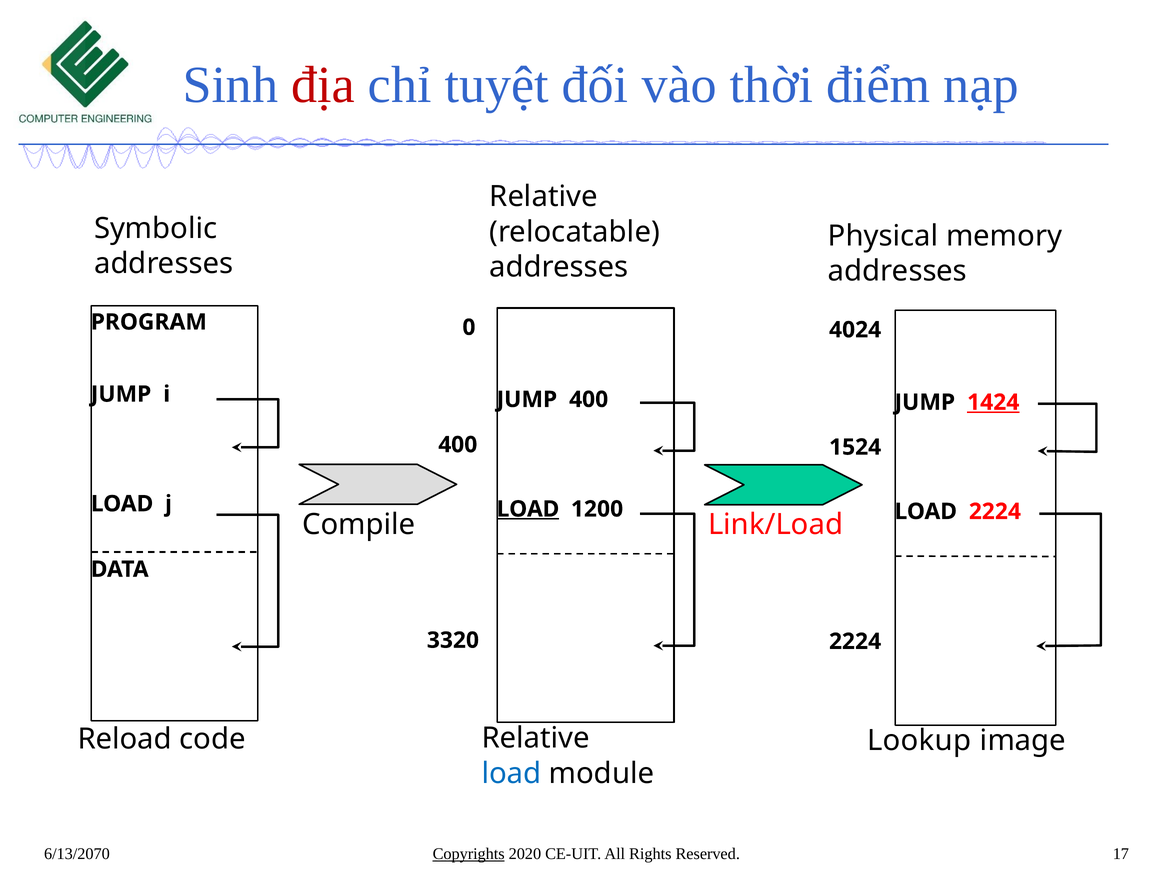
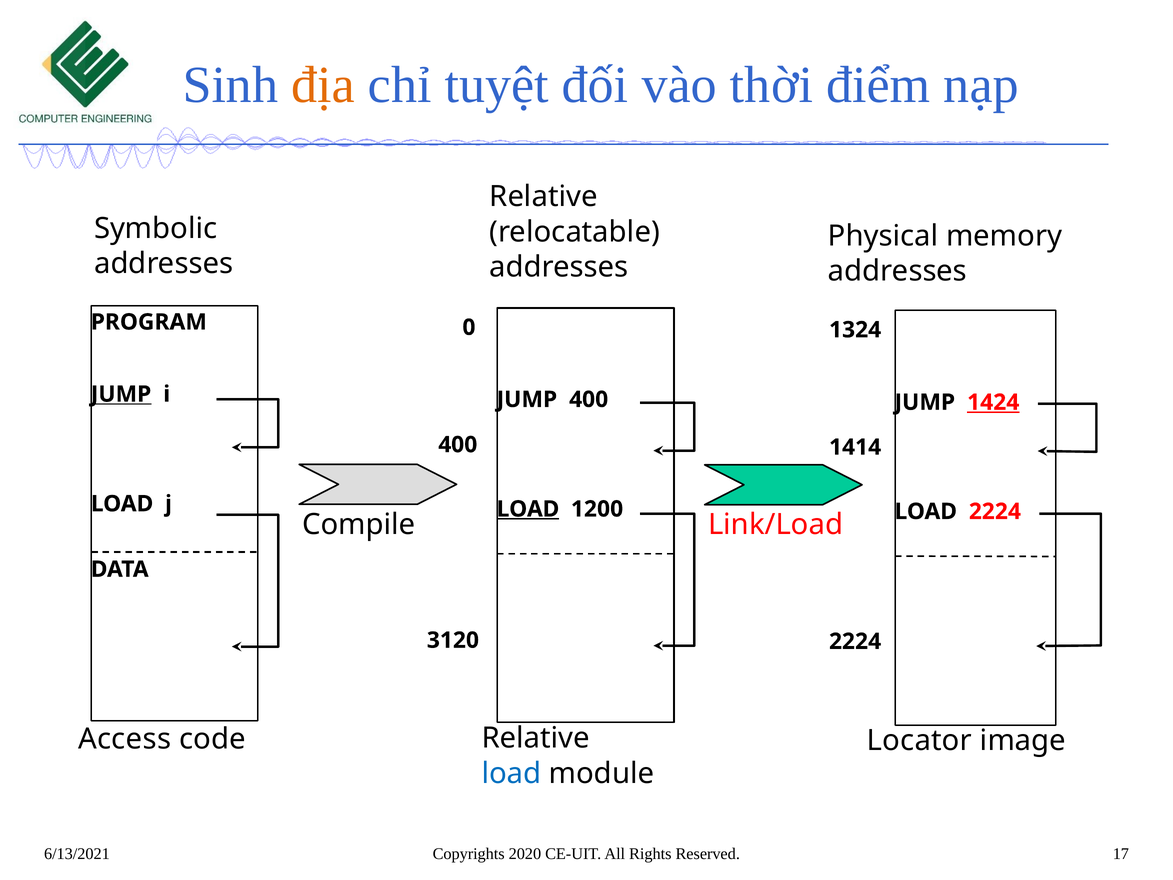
địa colour: red -> orange
4024: 4024 -> 1324
JUMP at (121, 394) underline: none -> present
1524: 1524 -> 1414
3320: 3320 -> 3120
Reload: Reload -> Access
Lookup: Lookup -> Locator
Copyrights underline: present -> none
6/13/2070: 6/13/2070 -> 6/13/2021
